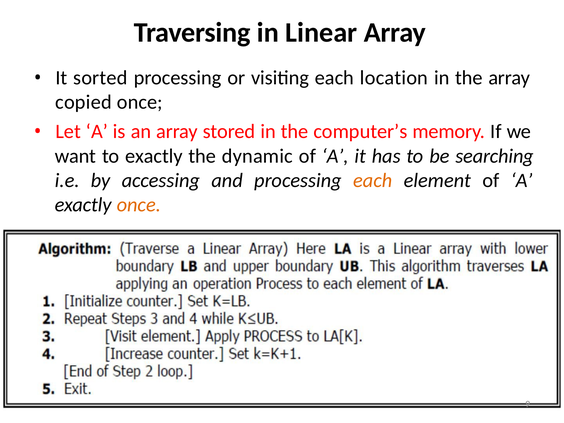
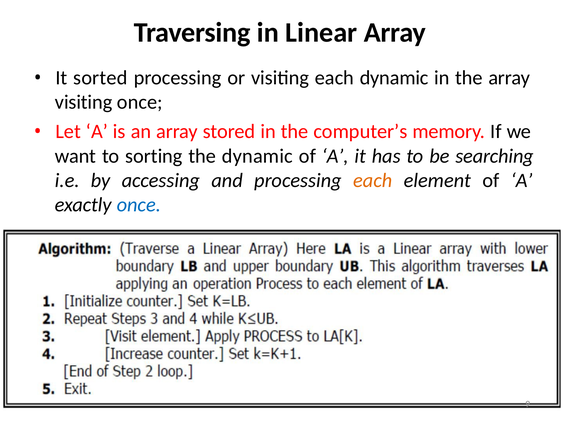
each location: location -> dynamic
copied at (83, 102): copied -> visiting
to exactly: exactly -> sorting
once at (139, 205) colour: orange -> blue
